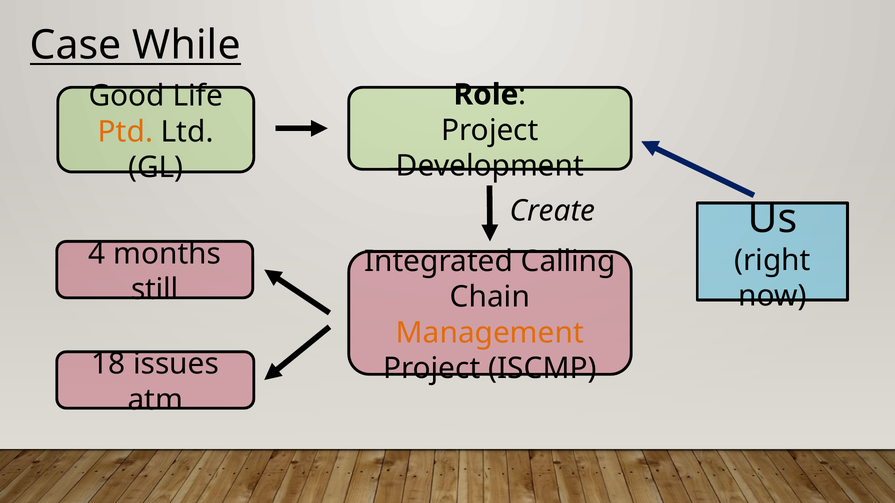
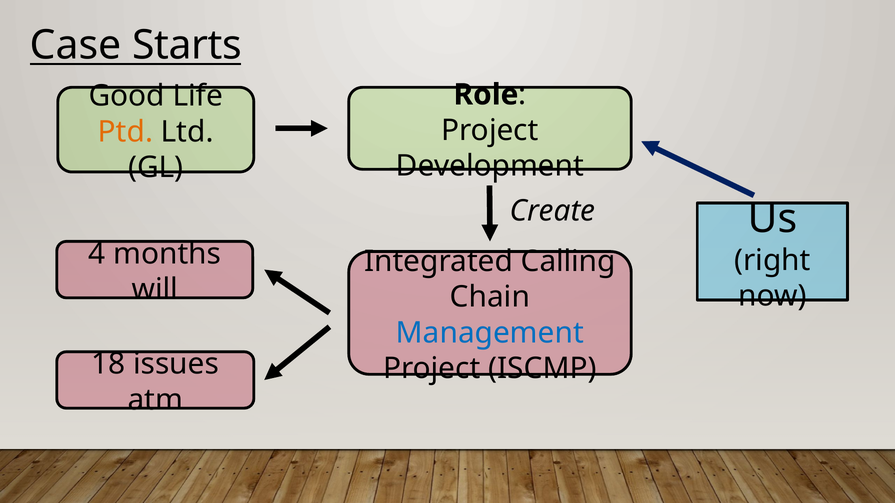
While: While -> Starts
still: still -> will
Management colour: orange -> blue
